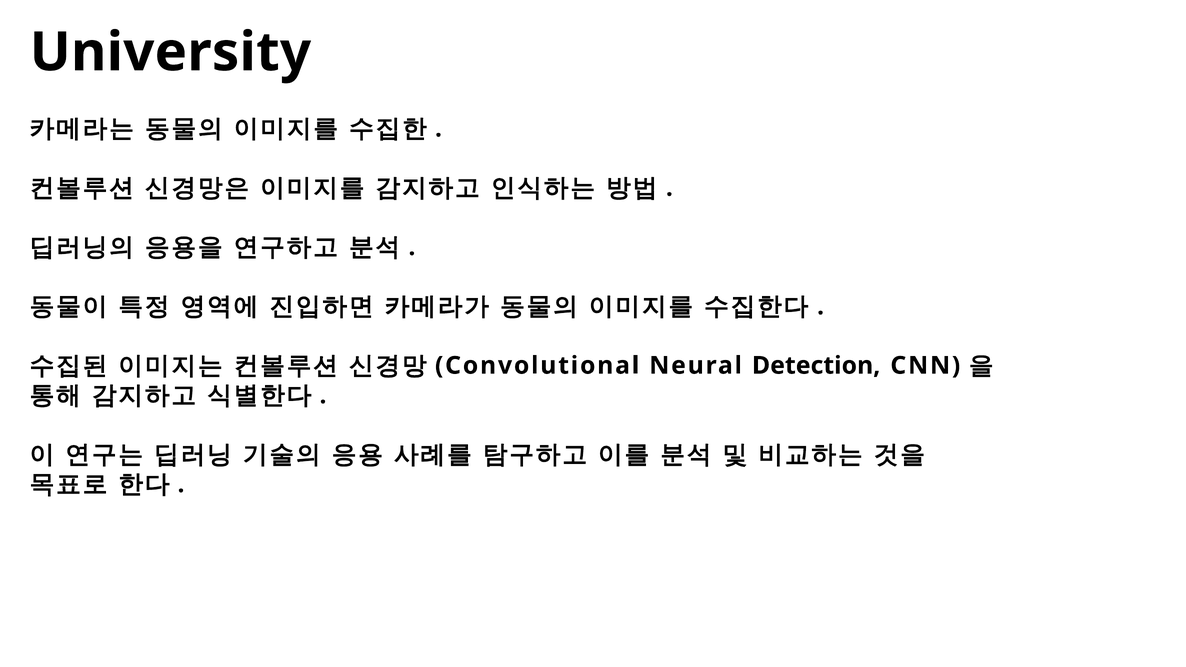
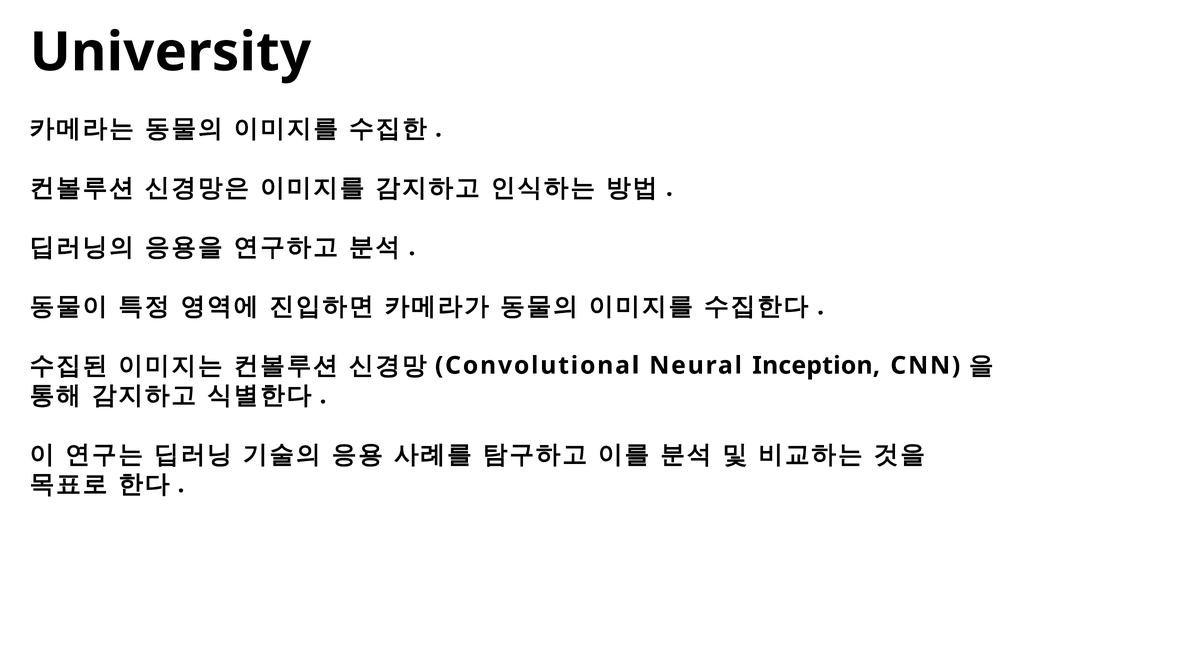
Detection: Detection -> Inception
